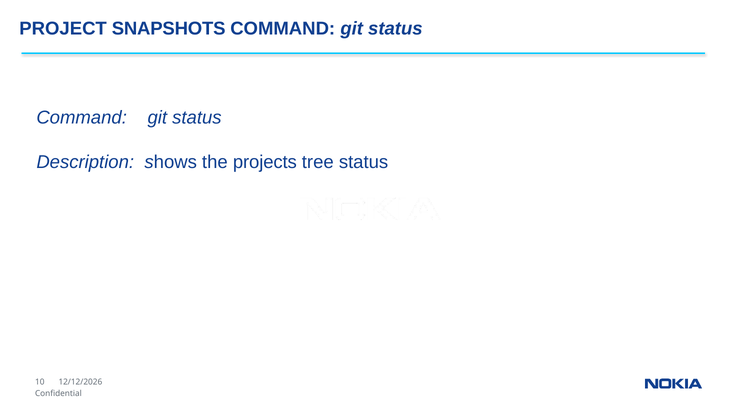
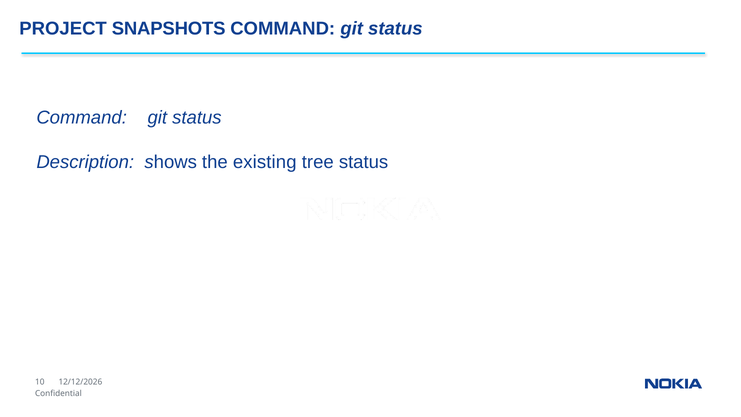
projects: projects -> existing
